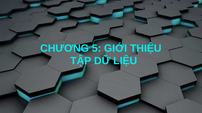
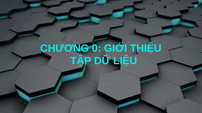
5: 5 -> 0
